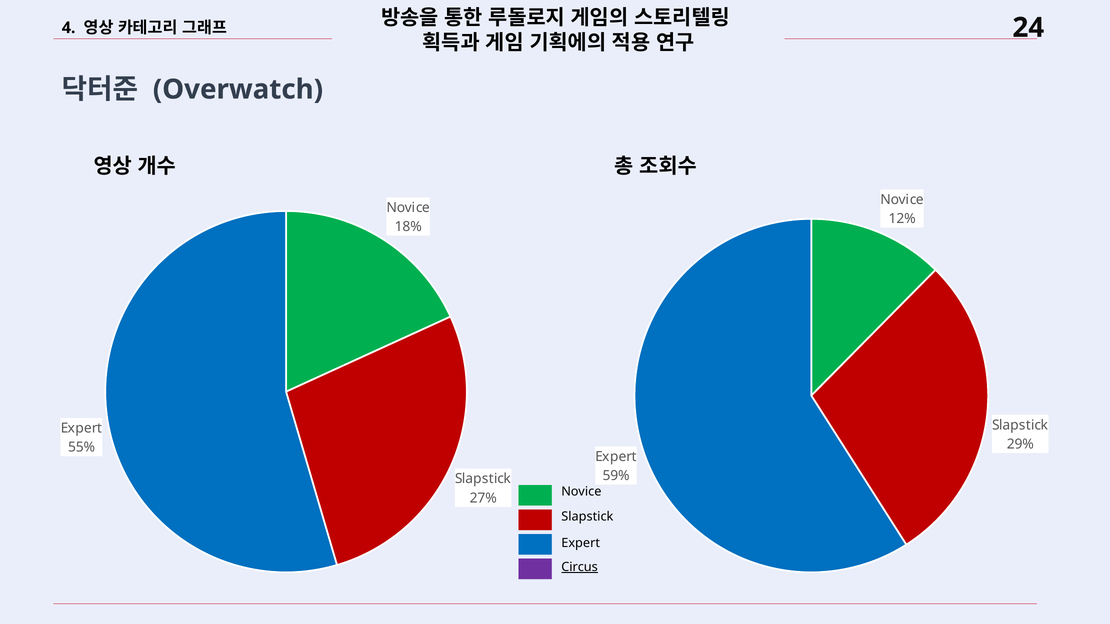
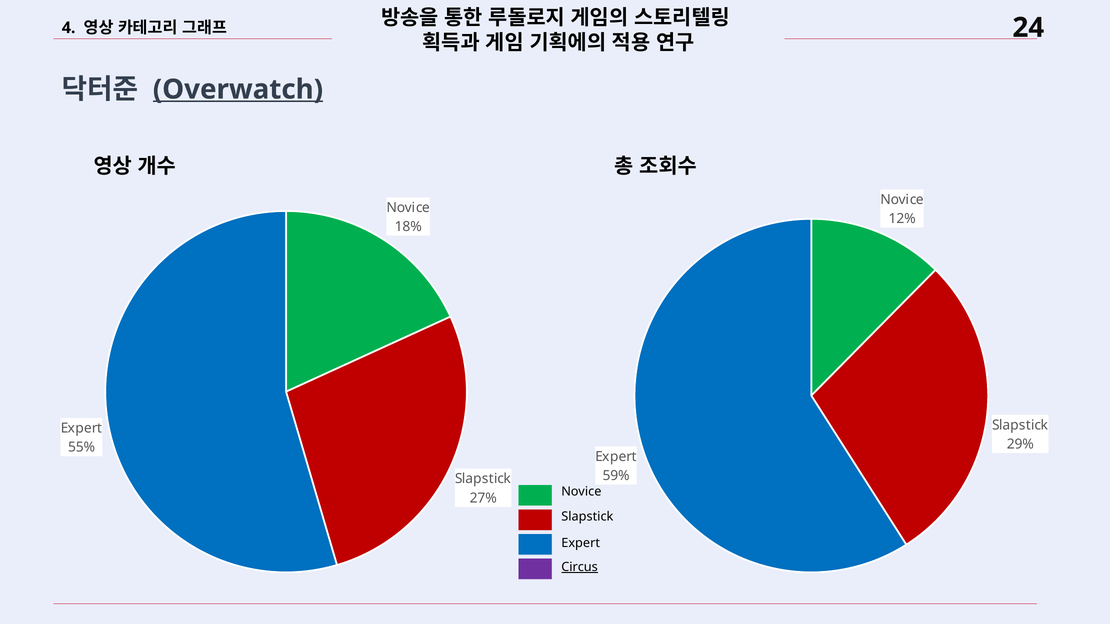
Overwatch underline: none -> present
